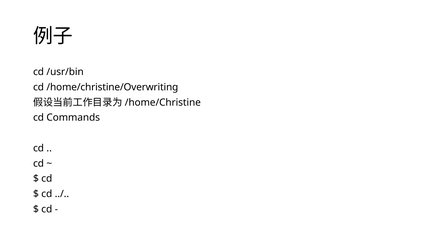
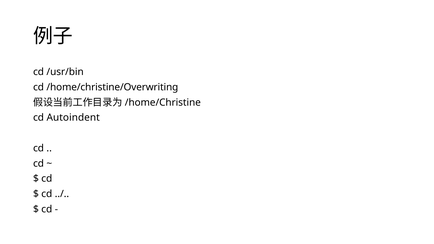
Commands: Commands -> Autoindent
